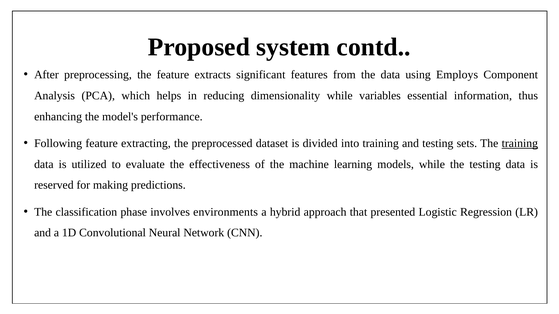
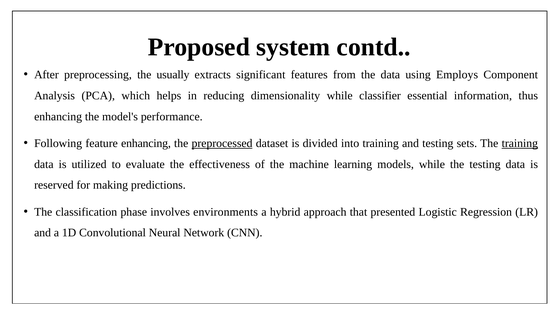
the feature: feature -> usually
variables: variables -> classifier
feature extracting: extracting -> enhancing
preprocessed underline: none -> present
